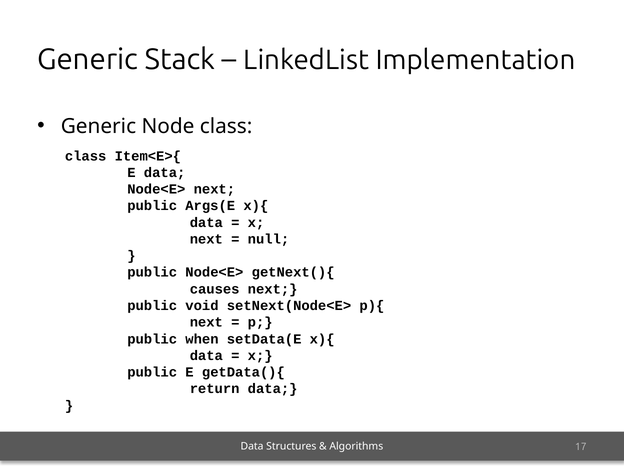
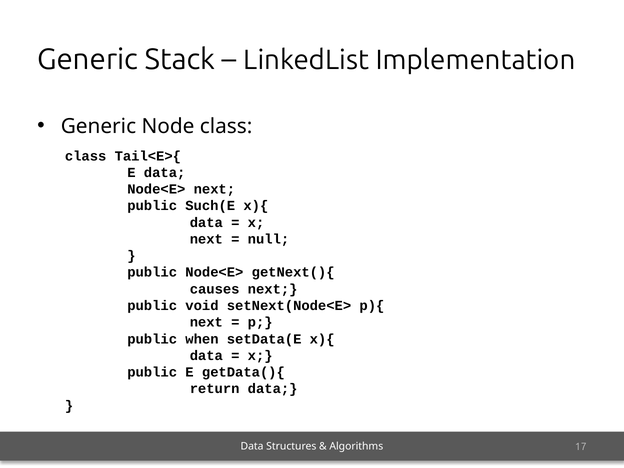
Item<E>{: Item<E>{ -> Tail<E>{
Args(E: Args(E -> Such(E
